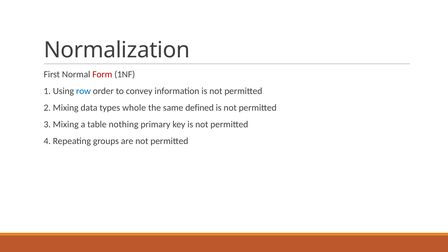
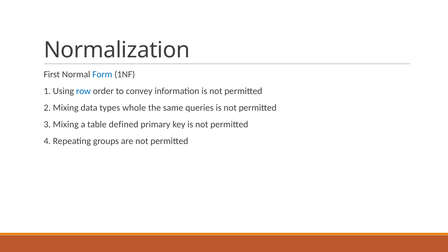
Form colour: red -> blue
defined: defined -> queries
nothing: nothing -> defined
